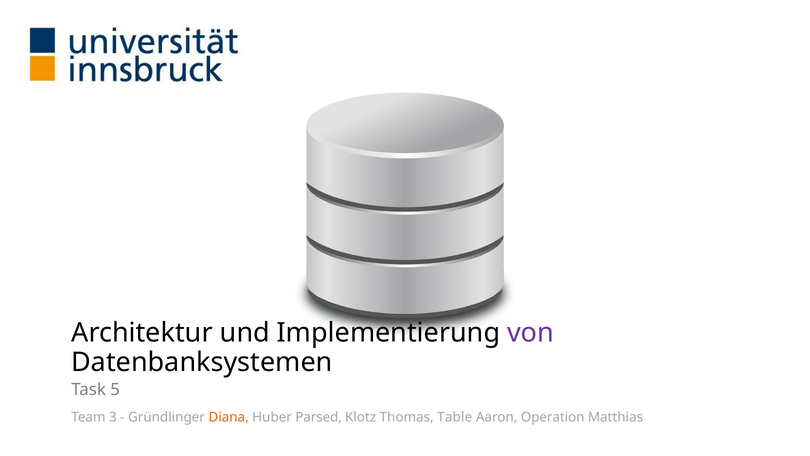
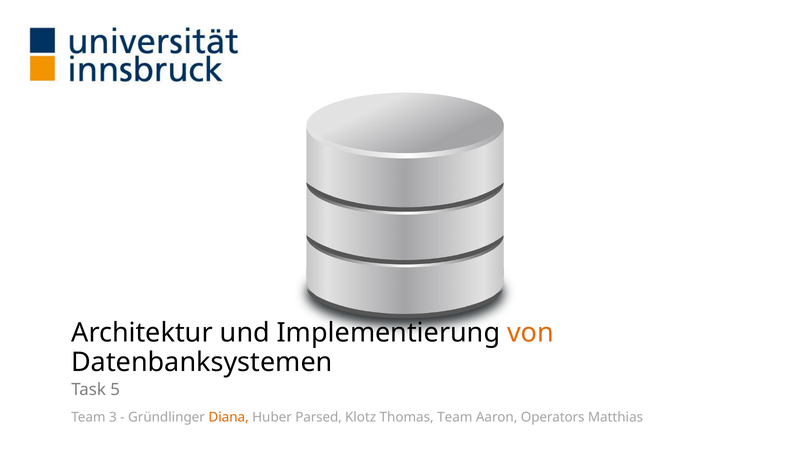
von colour: purple -> orange
Thomas Table: Table -> Team
Operation: Operation -> Operators
